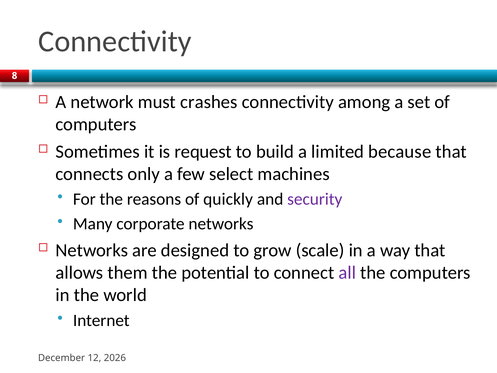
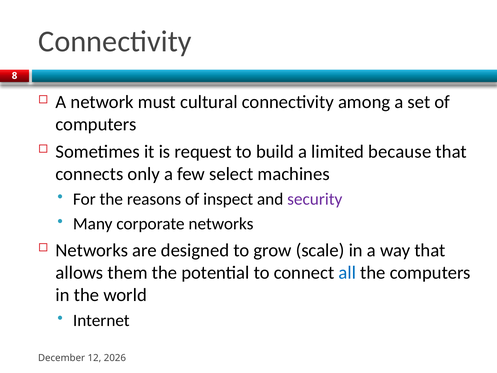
crashes: crashes -> cultural
quickly: quickly -> inspect
all colour: purple -> blue
